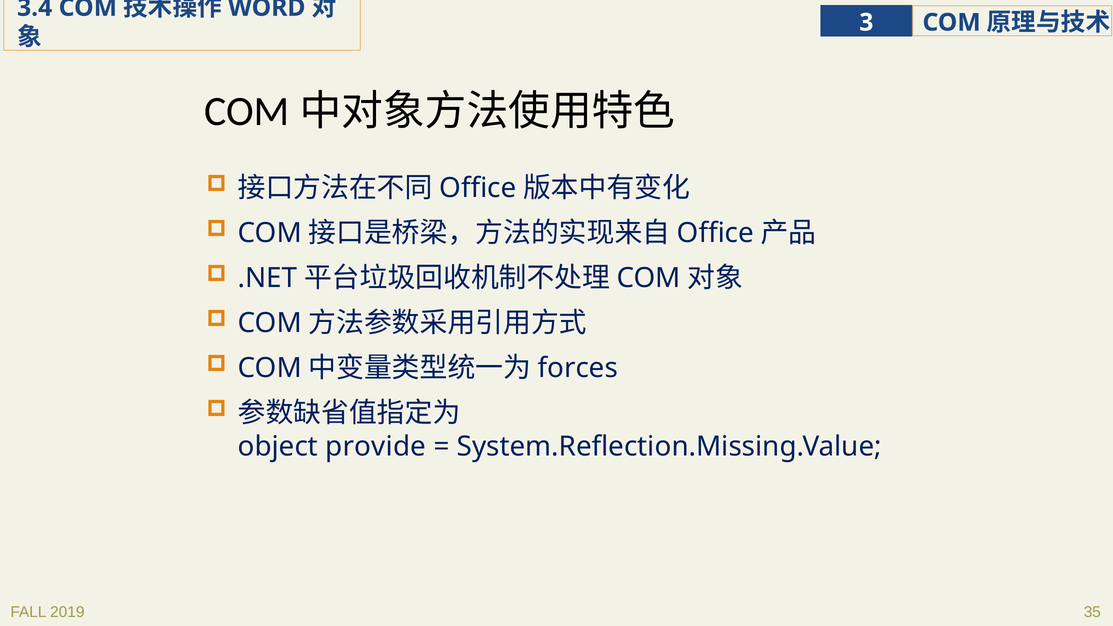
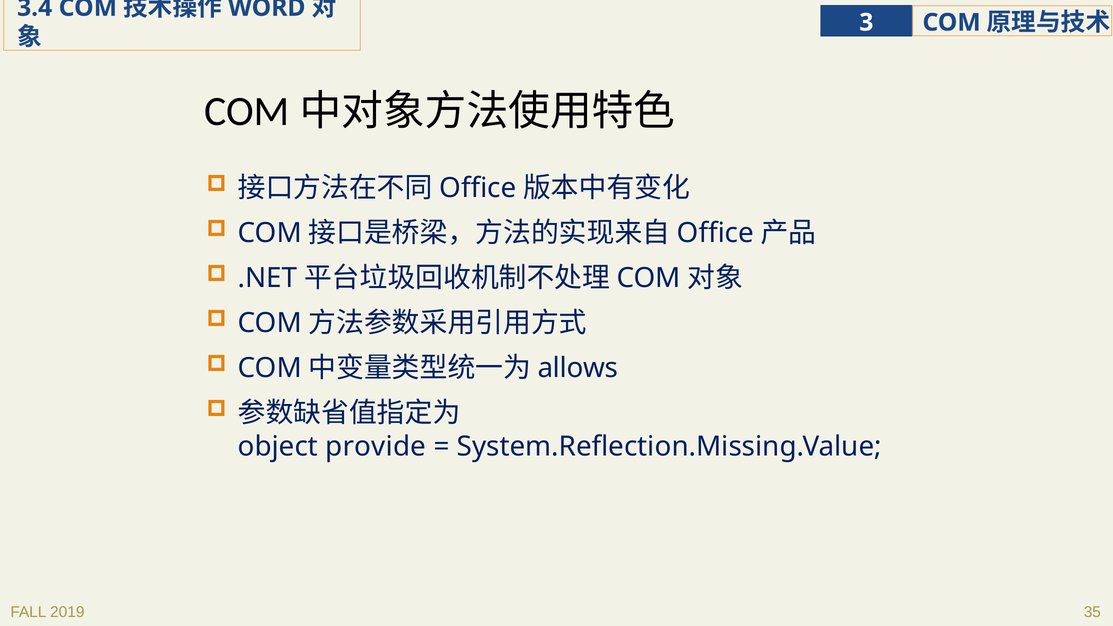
forces: forces -> allows
